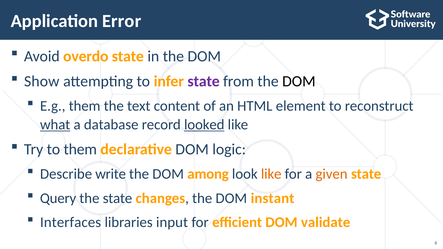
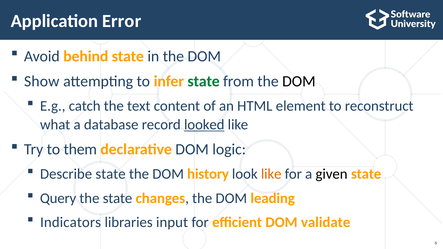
overdo: overdo -> behind
state at (204, 82) colour: purple -> green
E.g them: them -> catch
what underline: present -> none
Describe write: write -> state
among: among -> history
given colour: orange -> black
instant: instant -> leading
Interfaces: Interfaces -> Indicators
